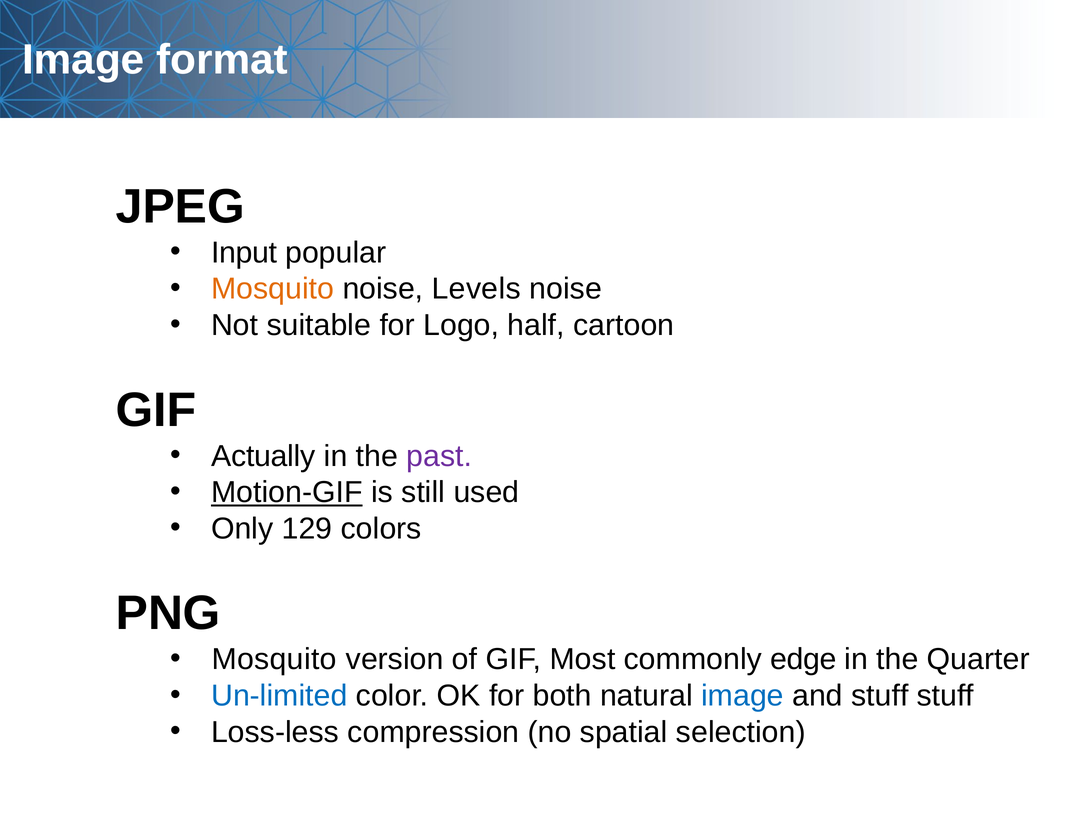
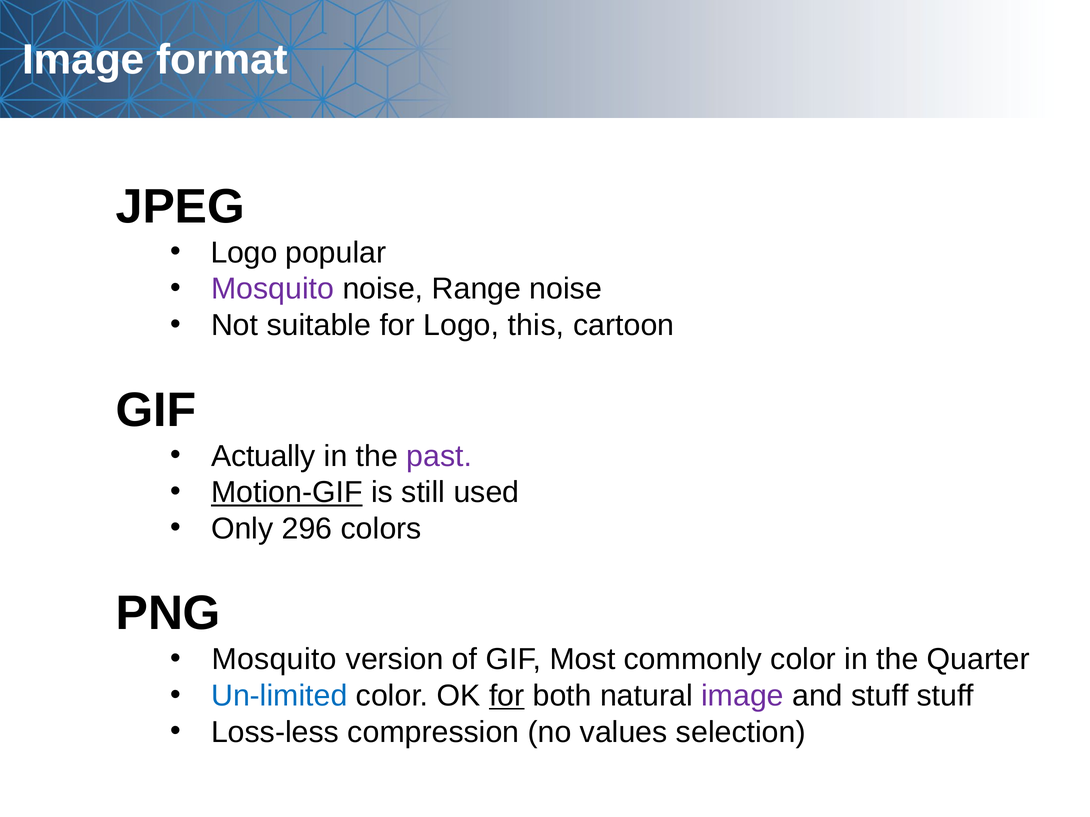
Input at (244, 253): Input -> Logo
Mosquito at (273, 289) colour: orange -> purple
Levels: Levels -> Range
half: half -> this
129: 129 -> 296
commonly edge: edge -> color
for at (507, 696) underline: none -> present
image at (742, 696) colour: blue -> purple
spatial: spatial -> values
